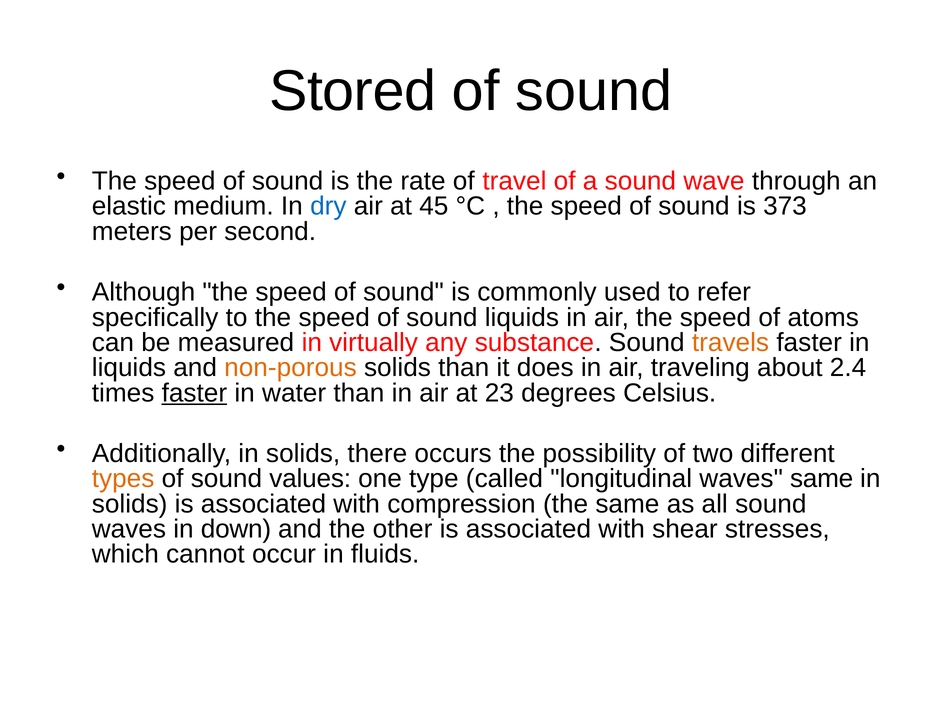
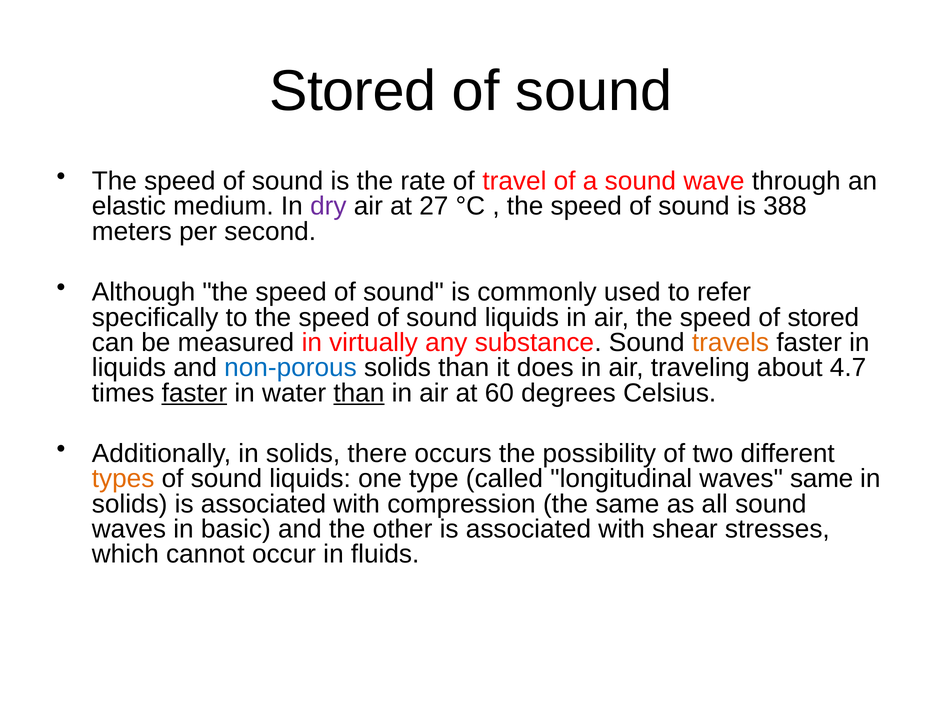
dry colour: blue -> purple
45: 45 -> 27
373: 373 -> 388
of atoms: atoms -> stored
non-porous colour: orange -> blue
2.4: 2.4 -> 4.7
than at (359, 393) underline: none -> present
23: 23 -> 60
values at (310, 478): values -> liquids
down: down -> basic
